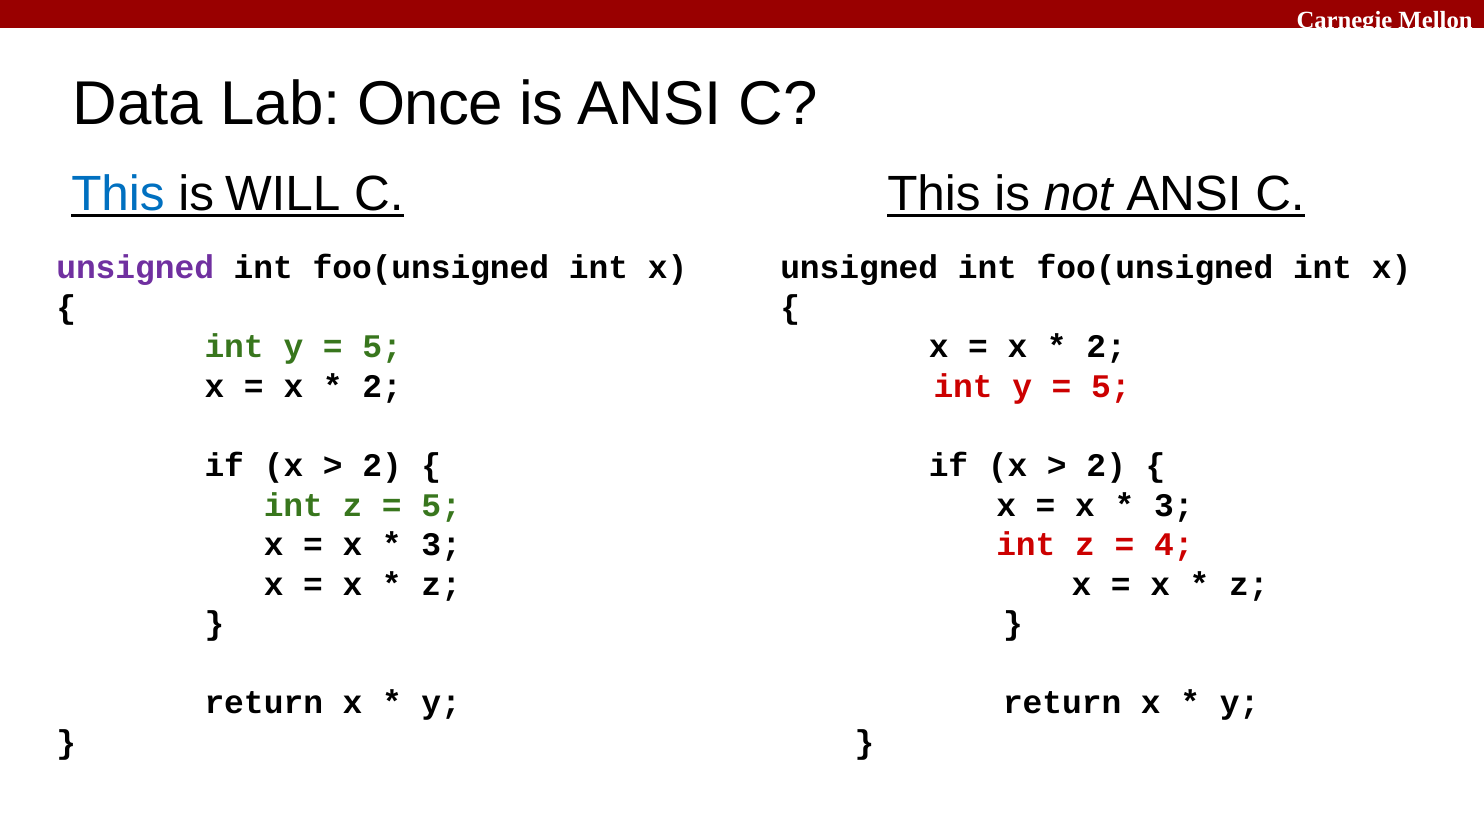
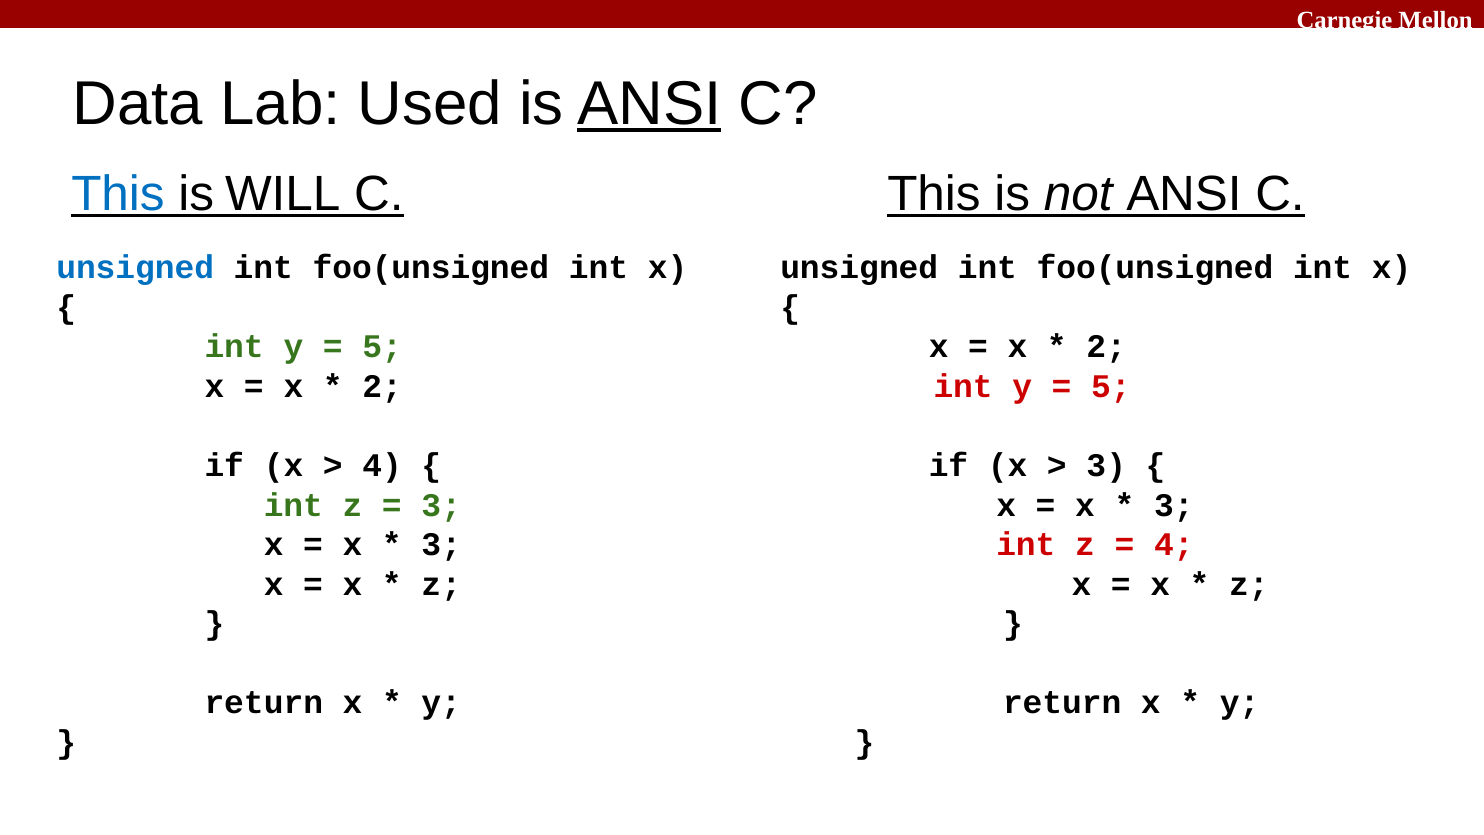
Once: Once -> Used
ANSI at (649, 104) underline: none -> present
unsigned at (135, 268) colour: purple -> blue
2 at (382, 466): 2 -> 4
2 at (1106, 466): 2 -> 3
5 at (441, 505): 5 -> 3
